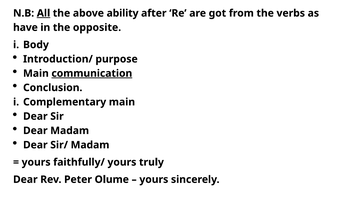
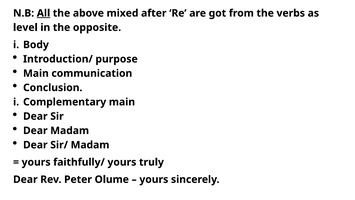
ability: ability -> mixed
have: have -> level
communication underline: present -> none
